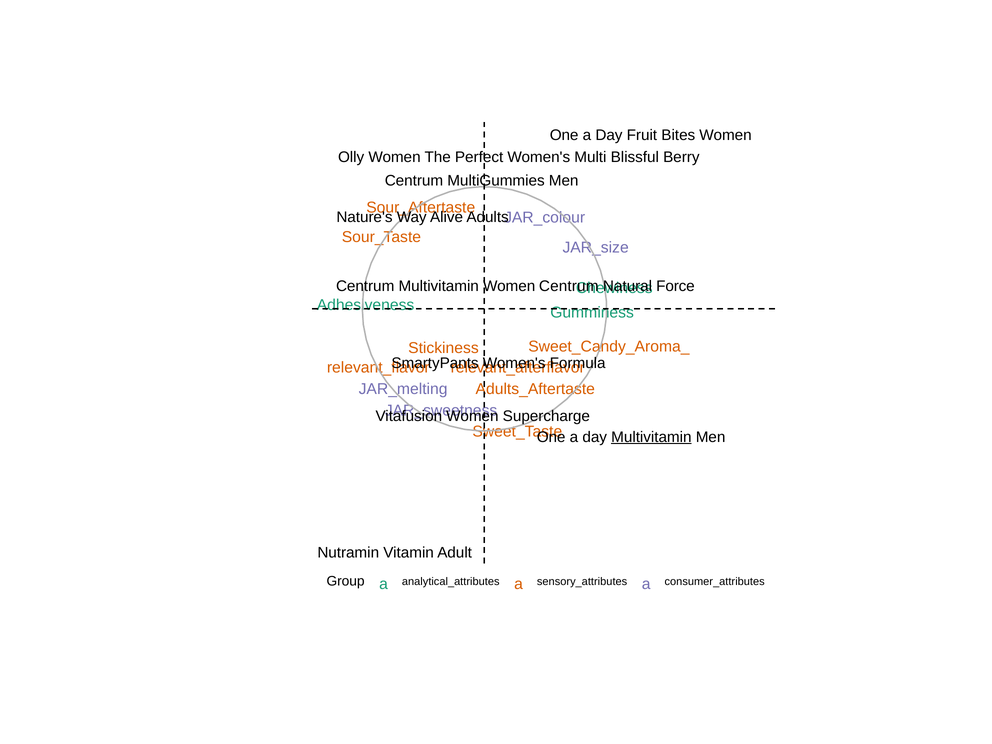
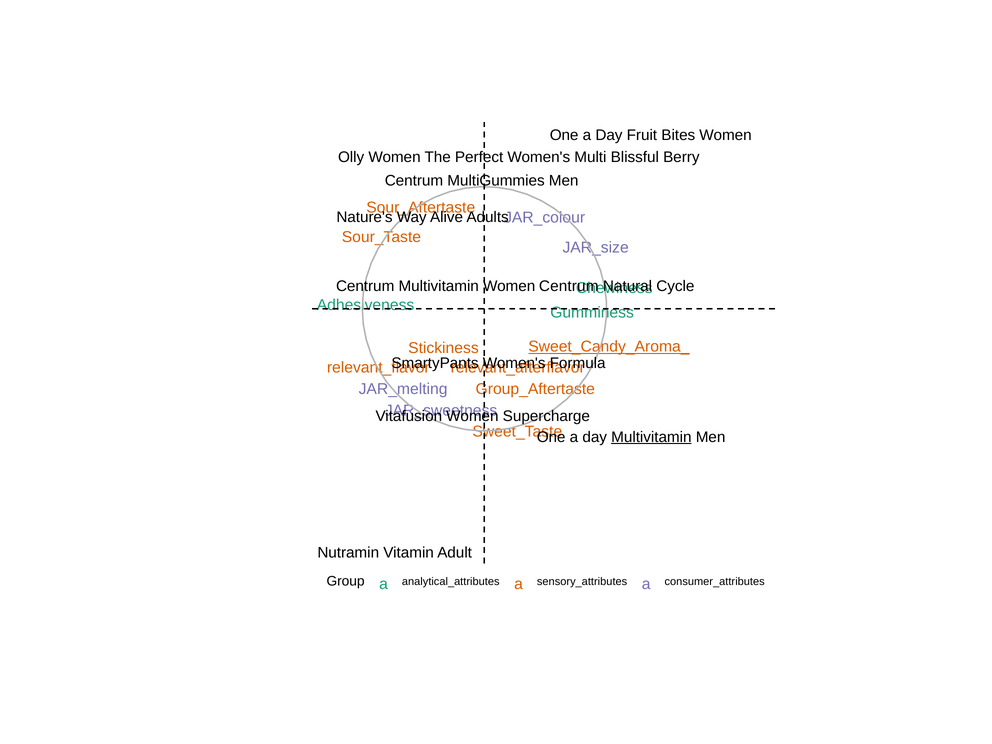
Force: Force -> Cycle
Sweet_Candy_Aroma_ underline: none -> present
Adults_Aftertaste: Adults_Aftertaste -> Group_Aftertaste
